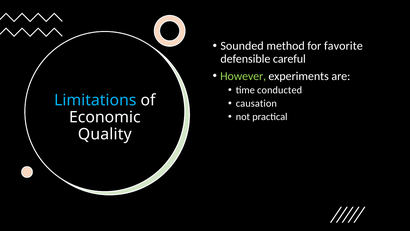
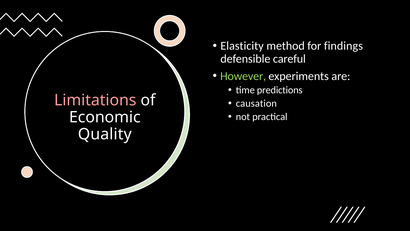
Sounded: Sounded -> Elasticity
favorite: favorite -> findings
conducted: conducted -> predictions
Limitations colour: light blue -> pink
